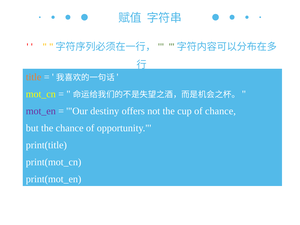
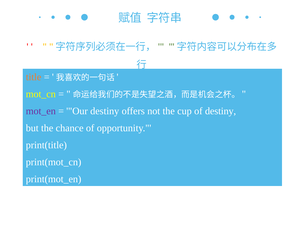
of chance: chance -> destiny
